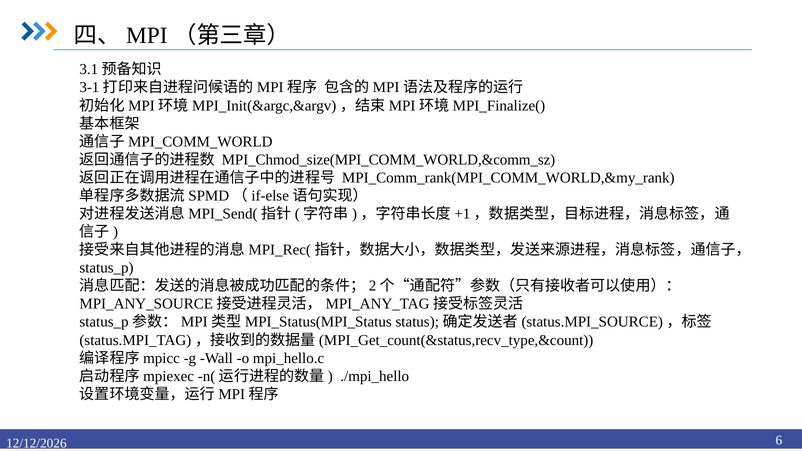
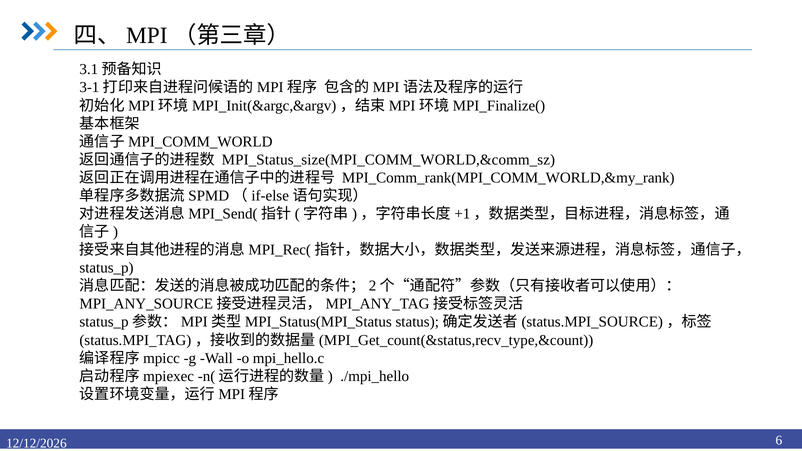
MPI_Chmod_size(MPI_COMM_WORLD,&comm_sz: MPI_Chmod_size(MPI_COMM_WORLD,&comm_sz -> MPI_Status_size(MPI_COMM_WORLD,&comm_sz
